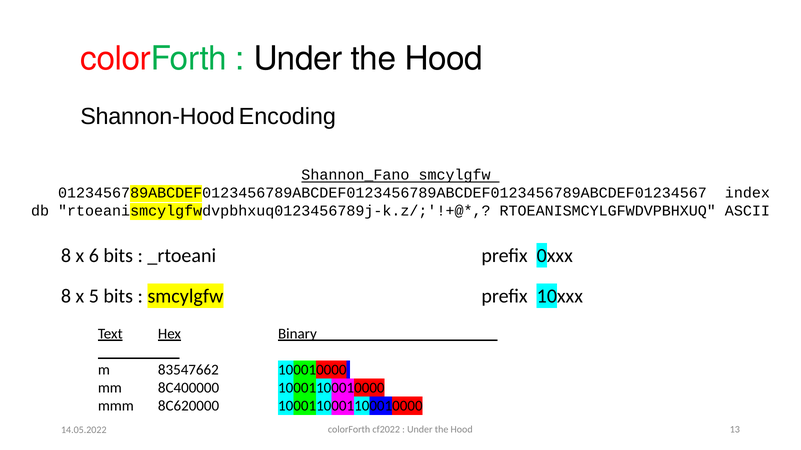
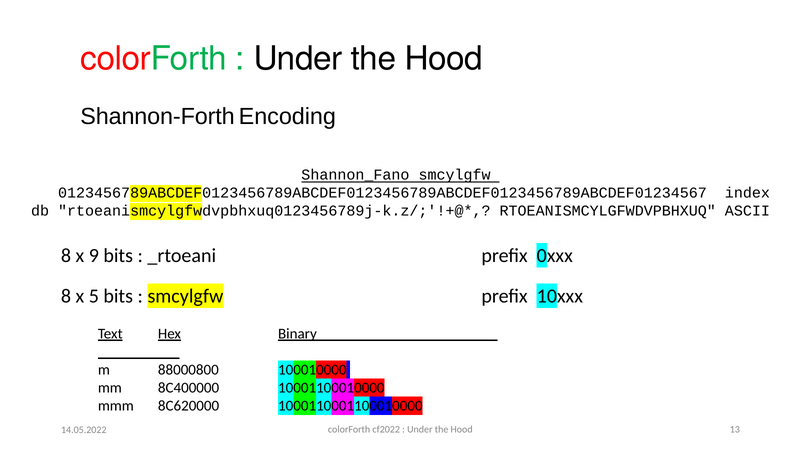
Shannon-Hood: Shannon-Hood -> Shannon-Forth
6: 6 -> 9
83547662: 83547662 -> 88000800
